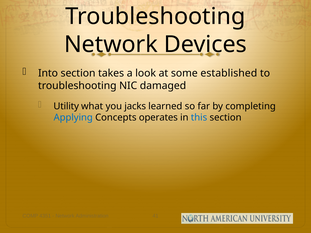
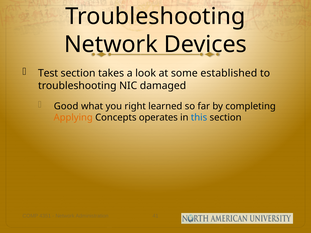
Into: Into -> Test
Utility: Utility -> Good
jacks: jacks -> right
Applying colour: blue -> orange
